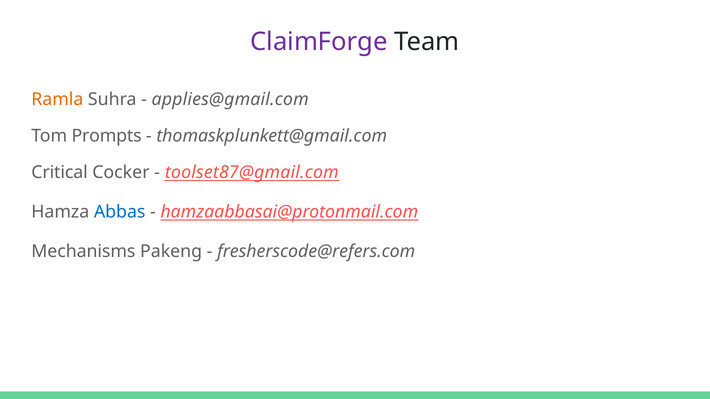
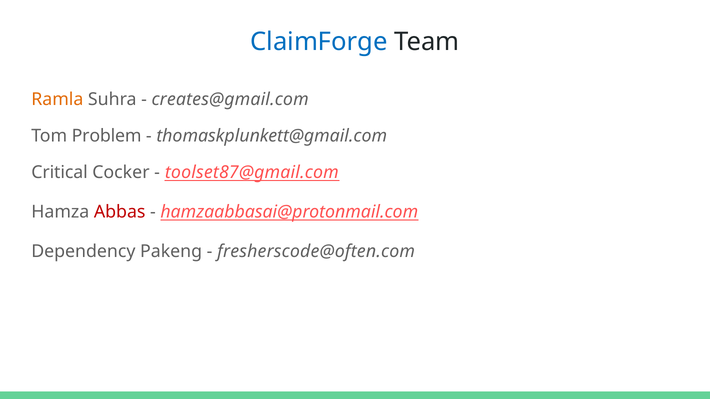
ClaimForge colour: purple -> blue
applies@gmail.com: applies@gmail.com -> creates@gmail.com
Prompts: Prompts -> Problem
Abbas colour: blue -> red
Mechanisms: Mechanisms -> Dependency
fresherscode@refers.com: fresherscode@refers.com -> fresherscode@often.com
